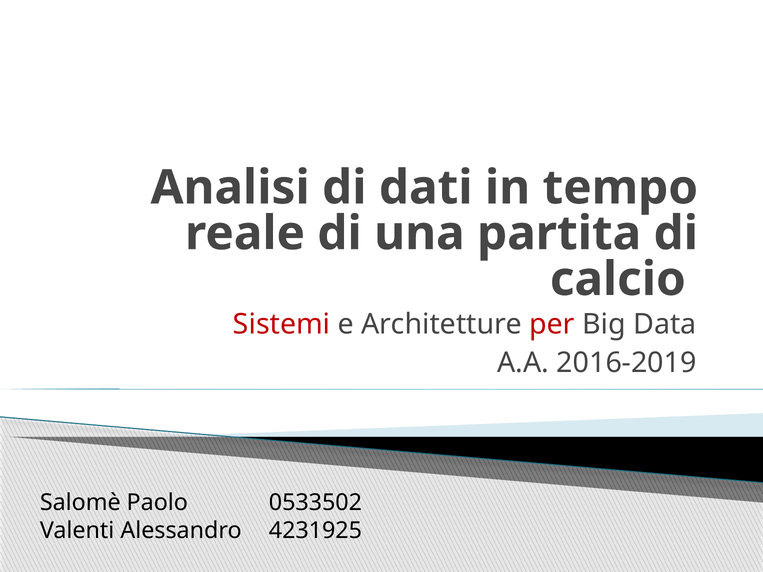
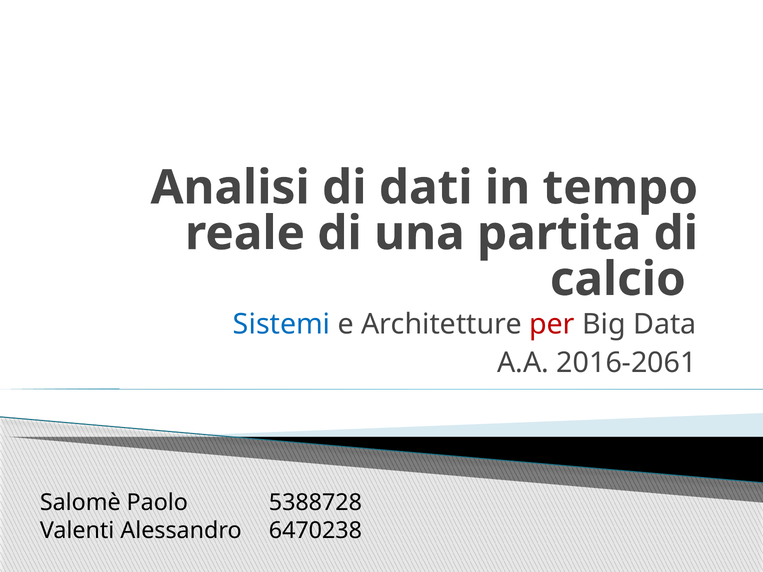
Sistemi colour: red -> blue
2016-2019: 2016-2019 -> 2016-2061
0533502: 0533502 -> 5388728
4231925: 4231925 -> 6470238
